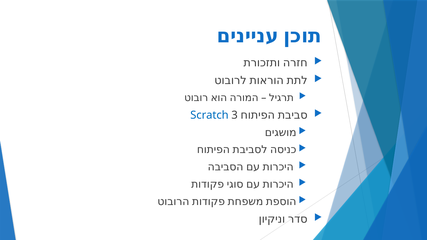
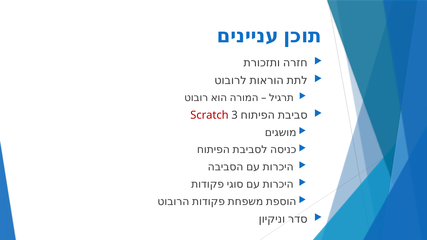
Scratch colour: blue -> red
